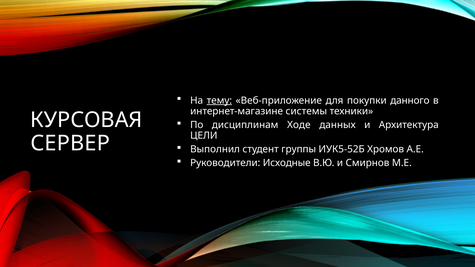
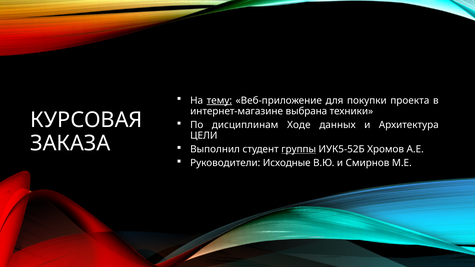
данного: данного -> проекта
системы: системы -> выбрана
СЕРВЕР: СЕРВЕР -> ЗАКАЗА
группы underline: none -> present
